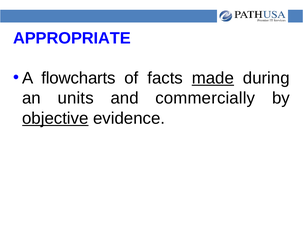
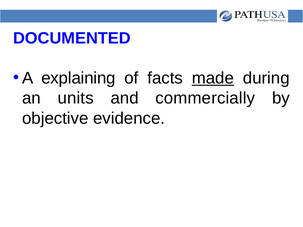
APPROPRIATE: APPROPRIATE -> DOCUMENTED
flowcharts: flowcharts -> explaining
objective underline: present -> none
